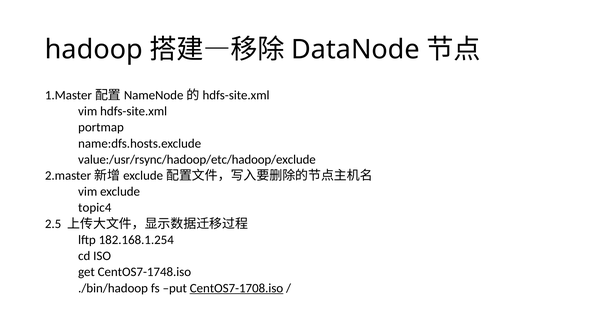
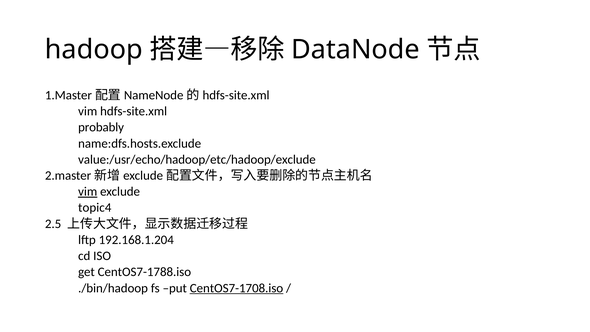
portmap: portmap -> probably
value:/usr/rsync/hadoop/etc/hadoop/exclude: value:/usr/rsync/hadoop/etc/hadoop/exclude -> value:/usr/echo/hadoop/etc/hadoop/exclude
vim at (88, 192) underline: none -> present
182.168.1.254: 182.168.1.254 -> 192.168.1.204
CentOS7-1748.iso: CentOS7-1748.iso -> CentOS7-1788.iso
